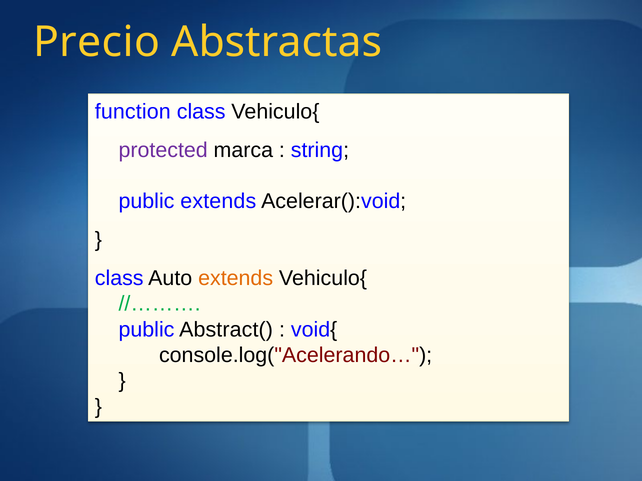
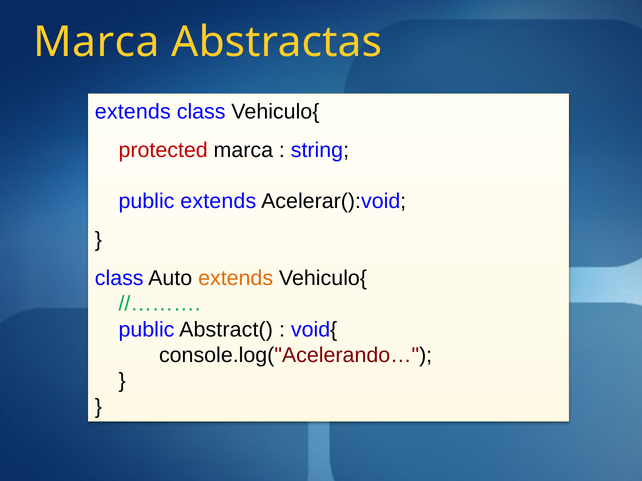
Precio at (97, 42): Precio -> Marca
function at (133, 112): function -> extends
protected colour: purple -> red
